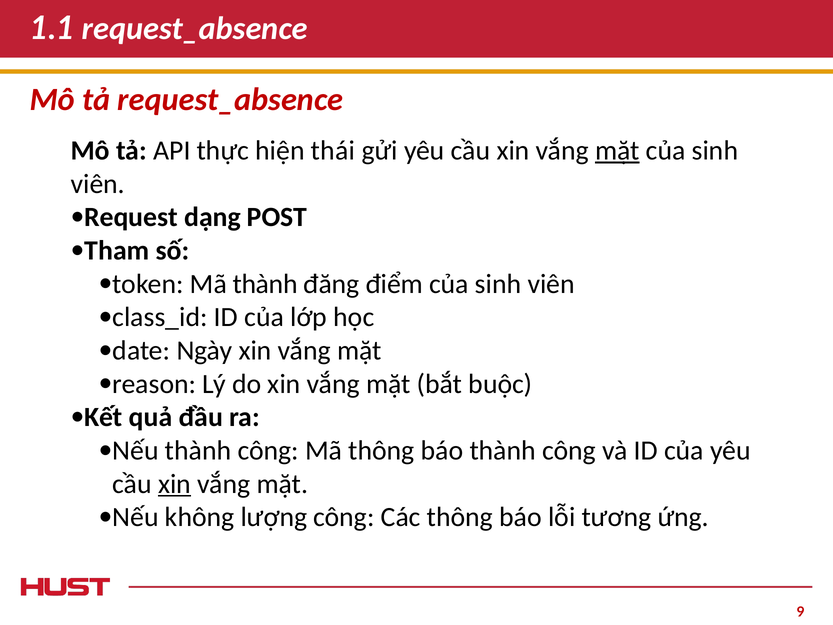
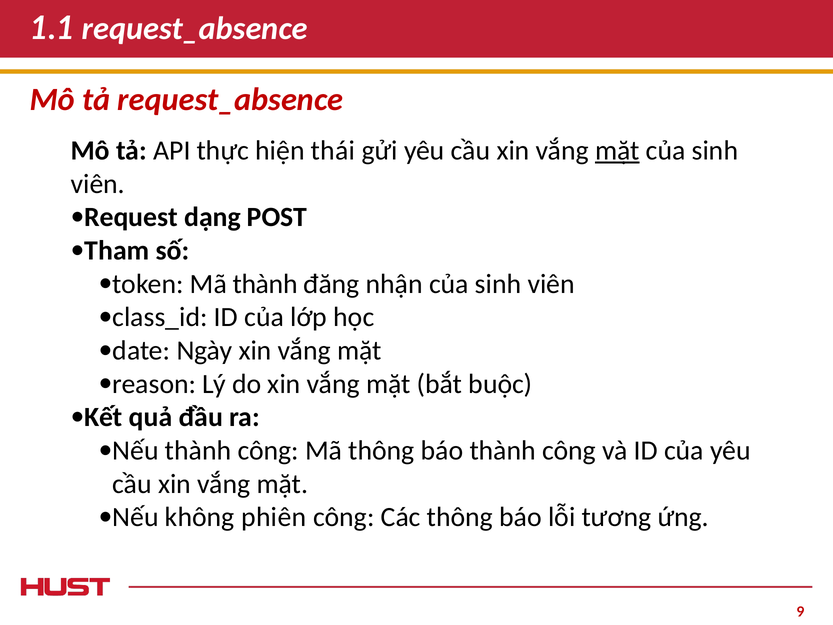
điểm: điểm -> nhận
xin at (175, 484) underline: present -> none
lượng: lượng -> phiên
